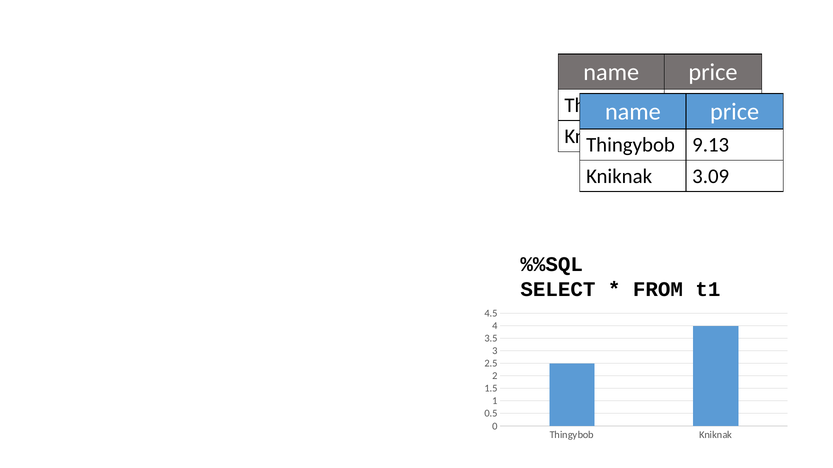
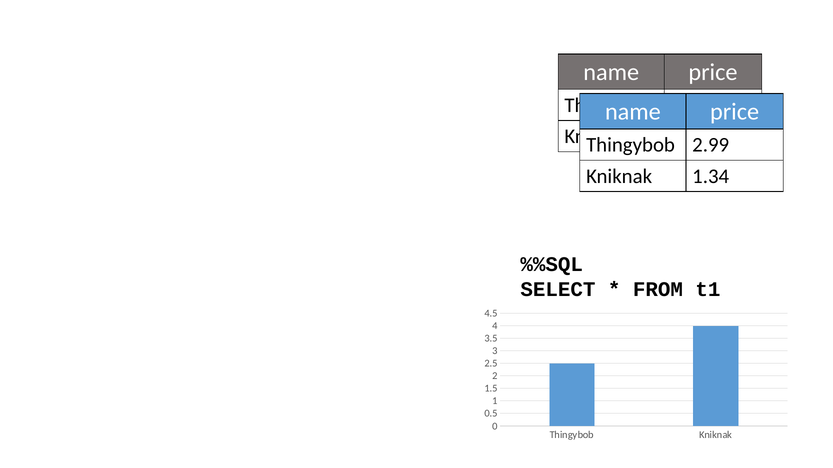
9.13: 9.13 -> 2.99
3.09: 3.09 -> 1.34
